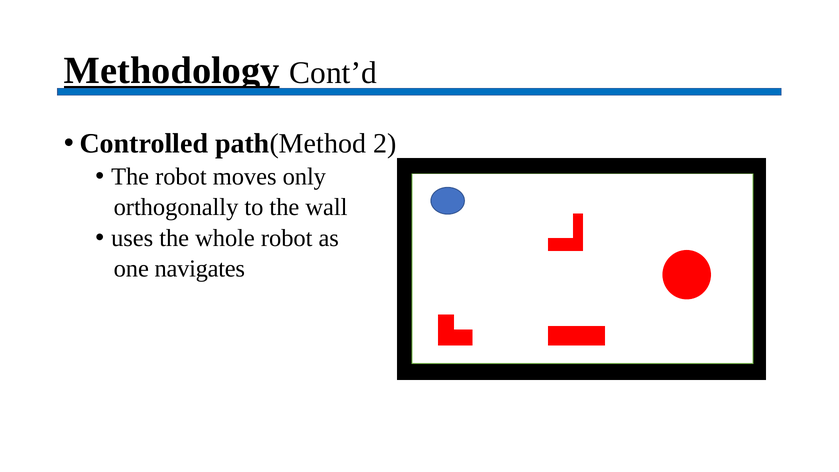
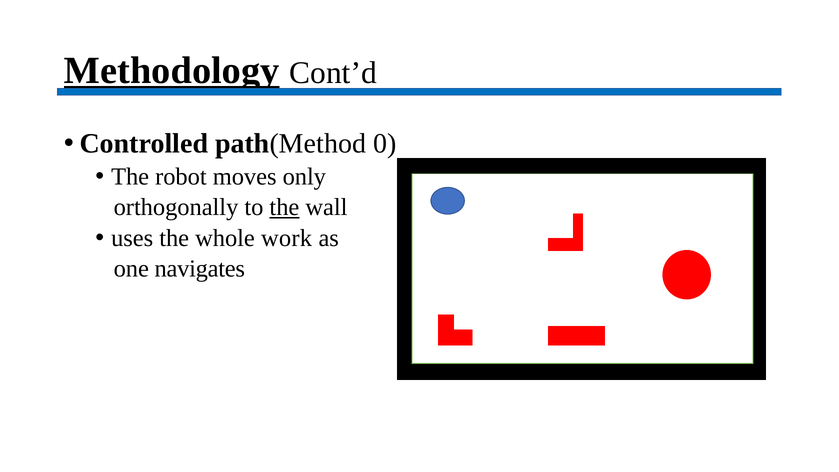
2: 2 -> 0
the at (284, 207) underline: none -> present
whole robot: robot -> work
